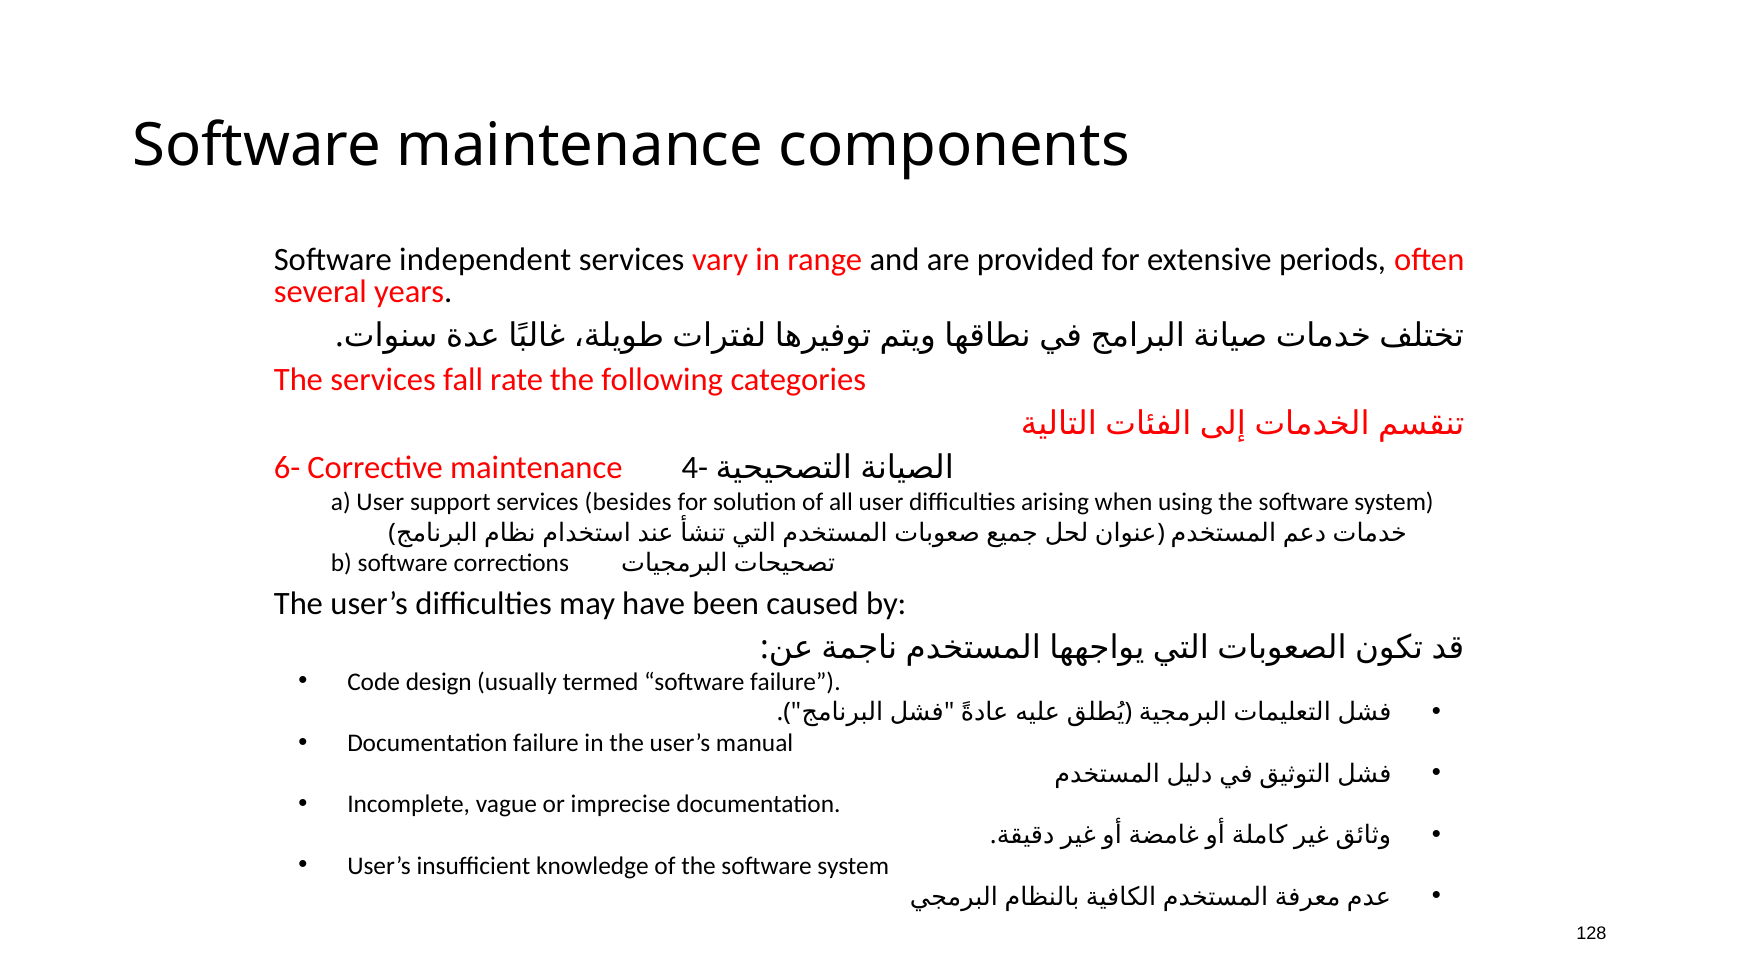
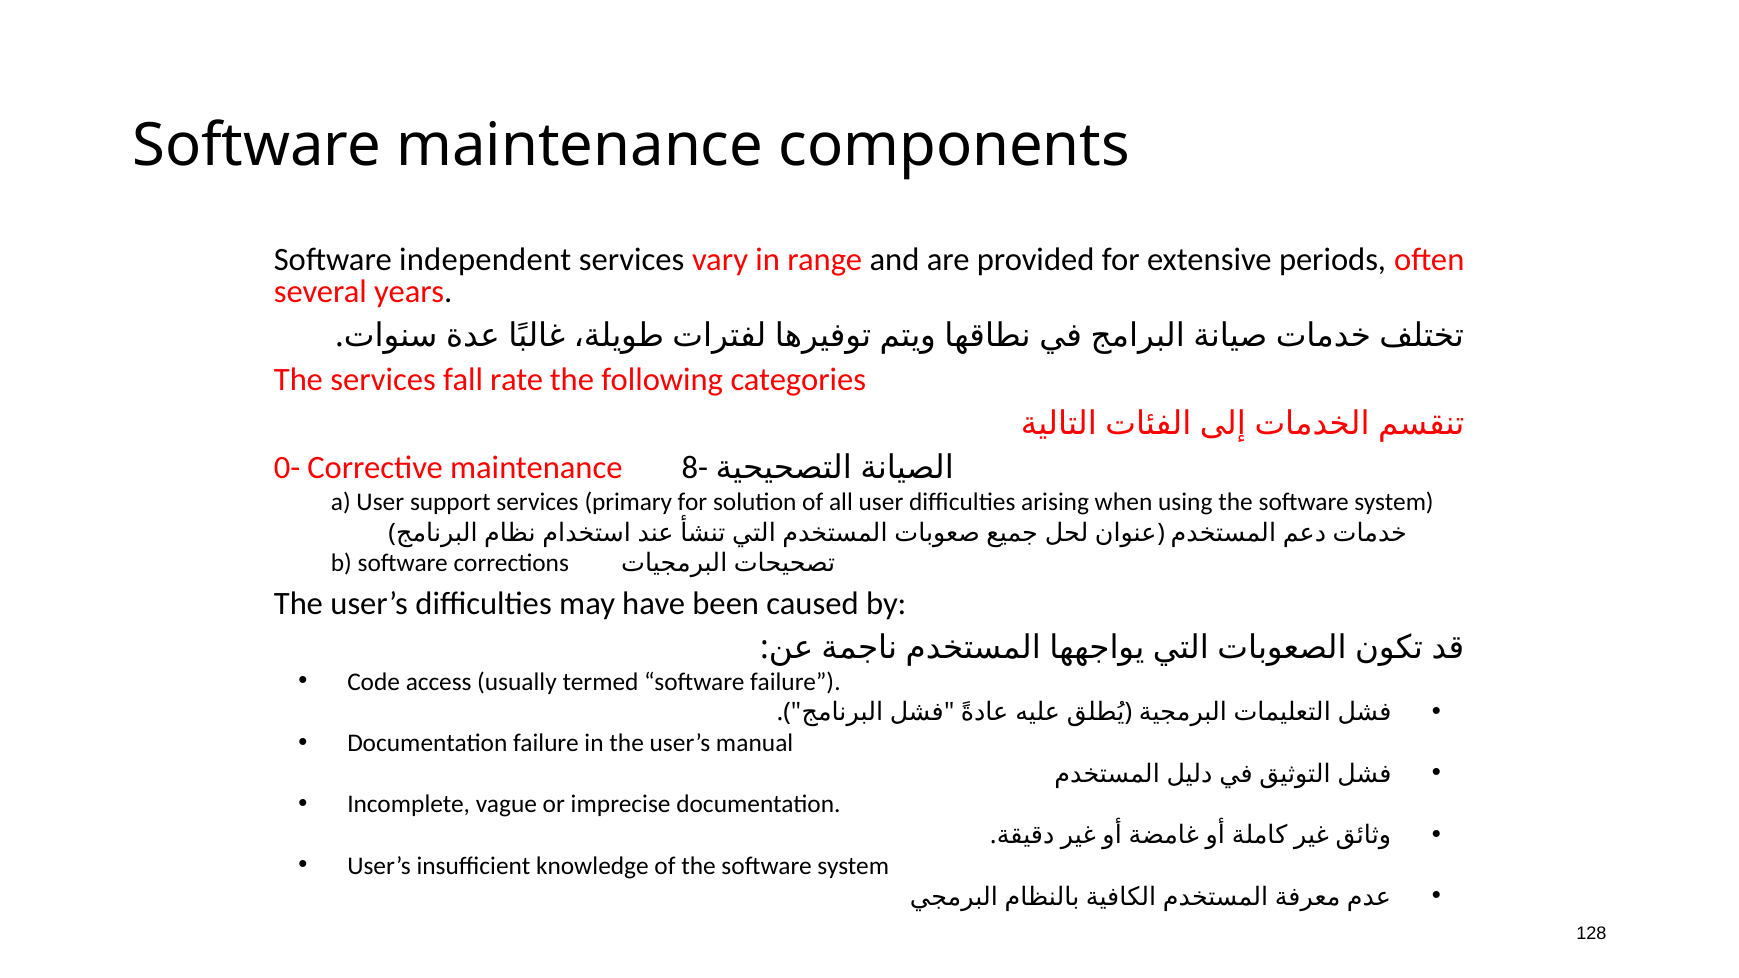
6-: 6- -> 0-
4-: 4- -> 8-
besides: besides -> primary
design: design -> access
